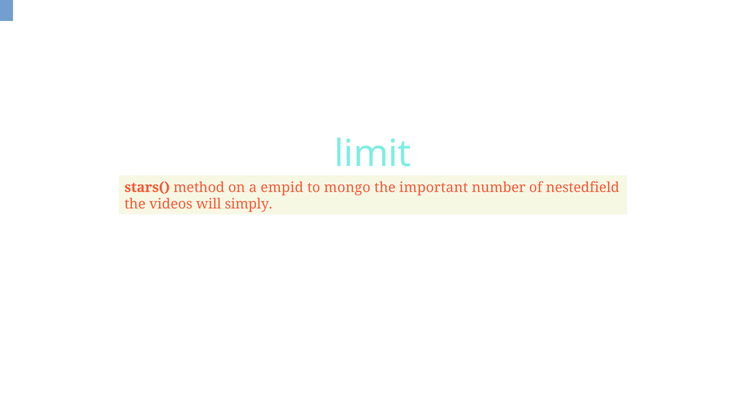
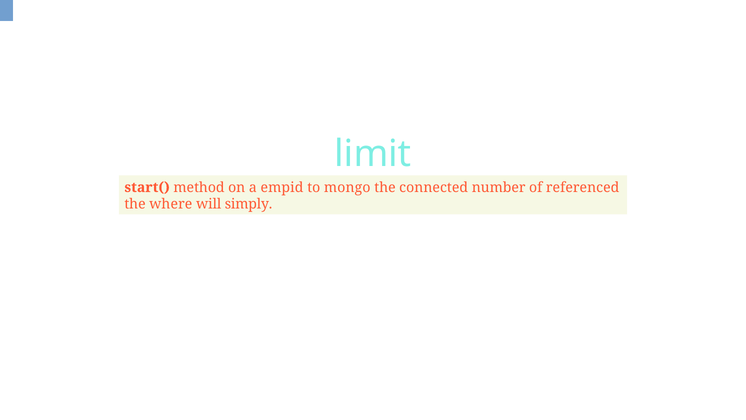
stars(: stars( -> start(
important: important -> connected
nestedfield: nestedfield -> referenced
videos: videos -> where
